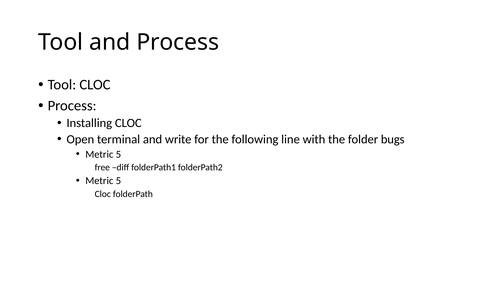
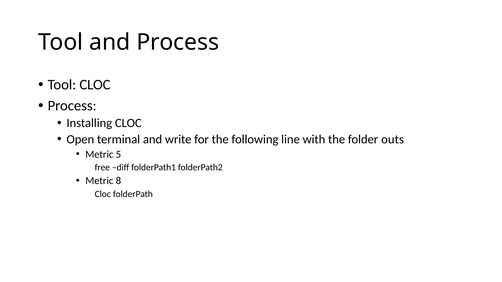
bugs: bugs -> outs
5 at (118, 181): 5 -> 8
